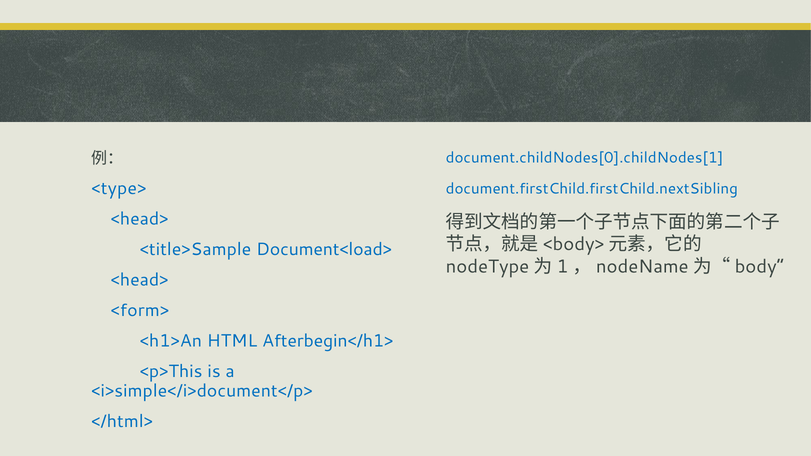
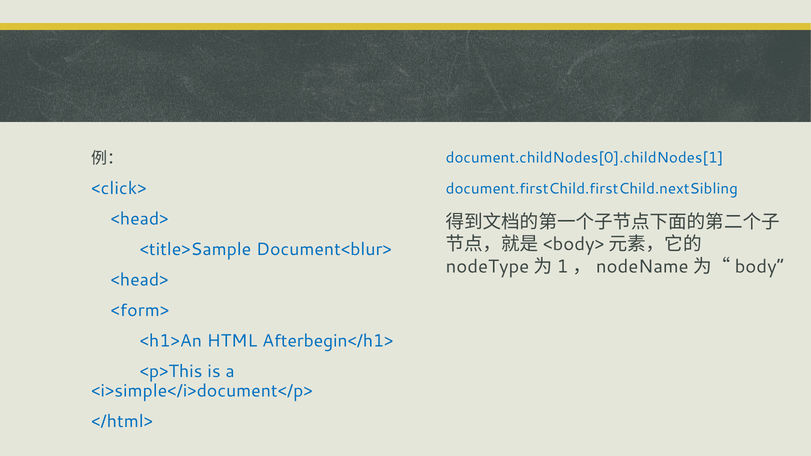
<type>: <type> -> <click>
Document<load>: Document<load> -> Document<blur>
